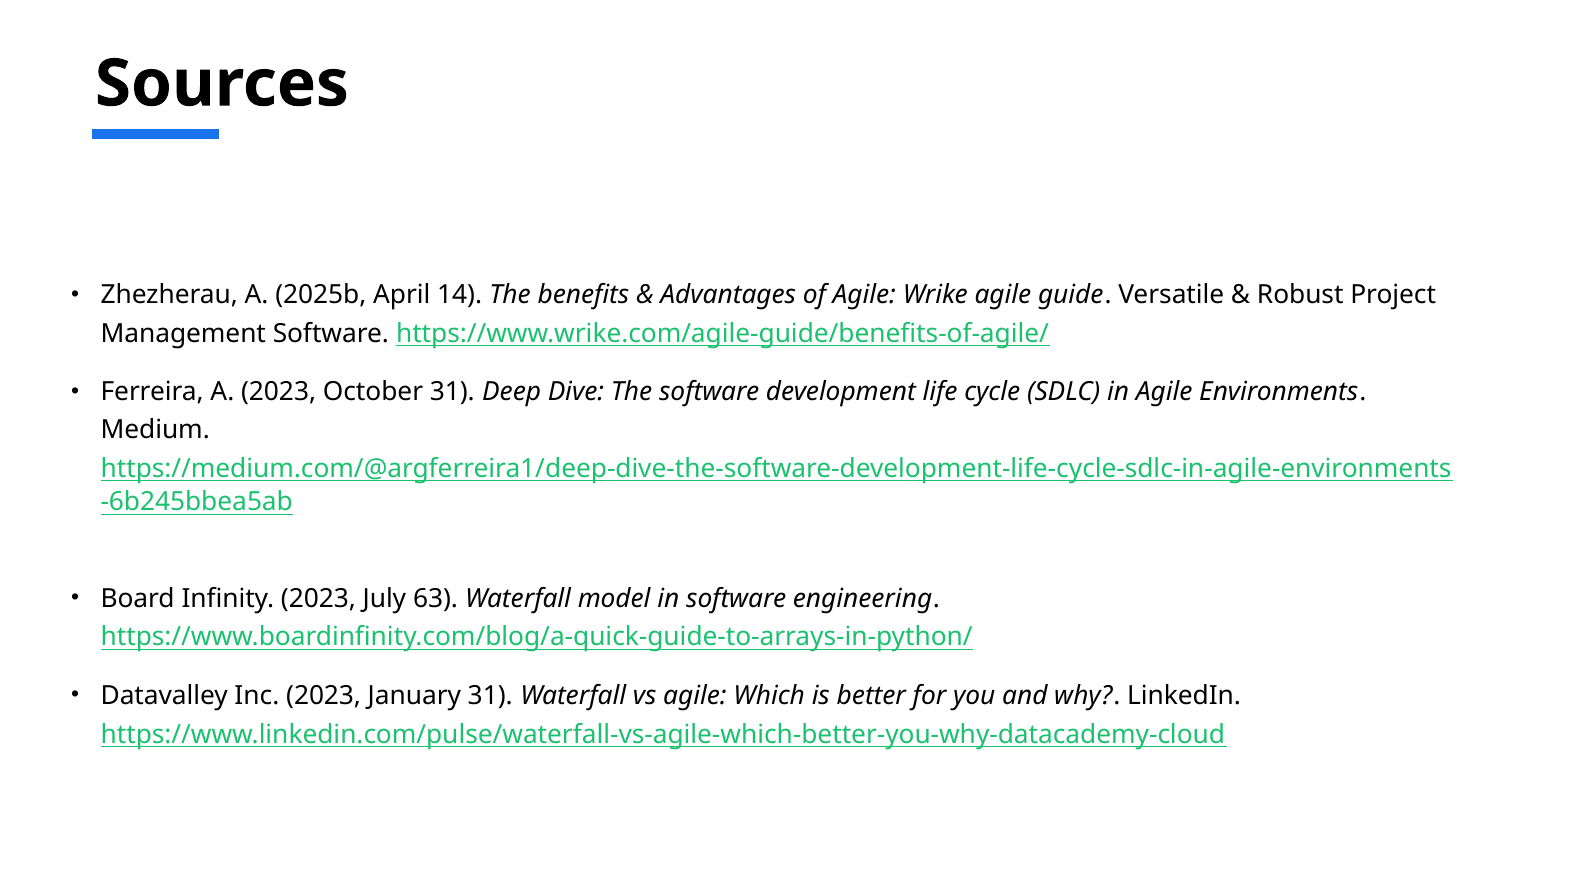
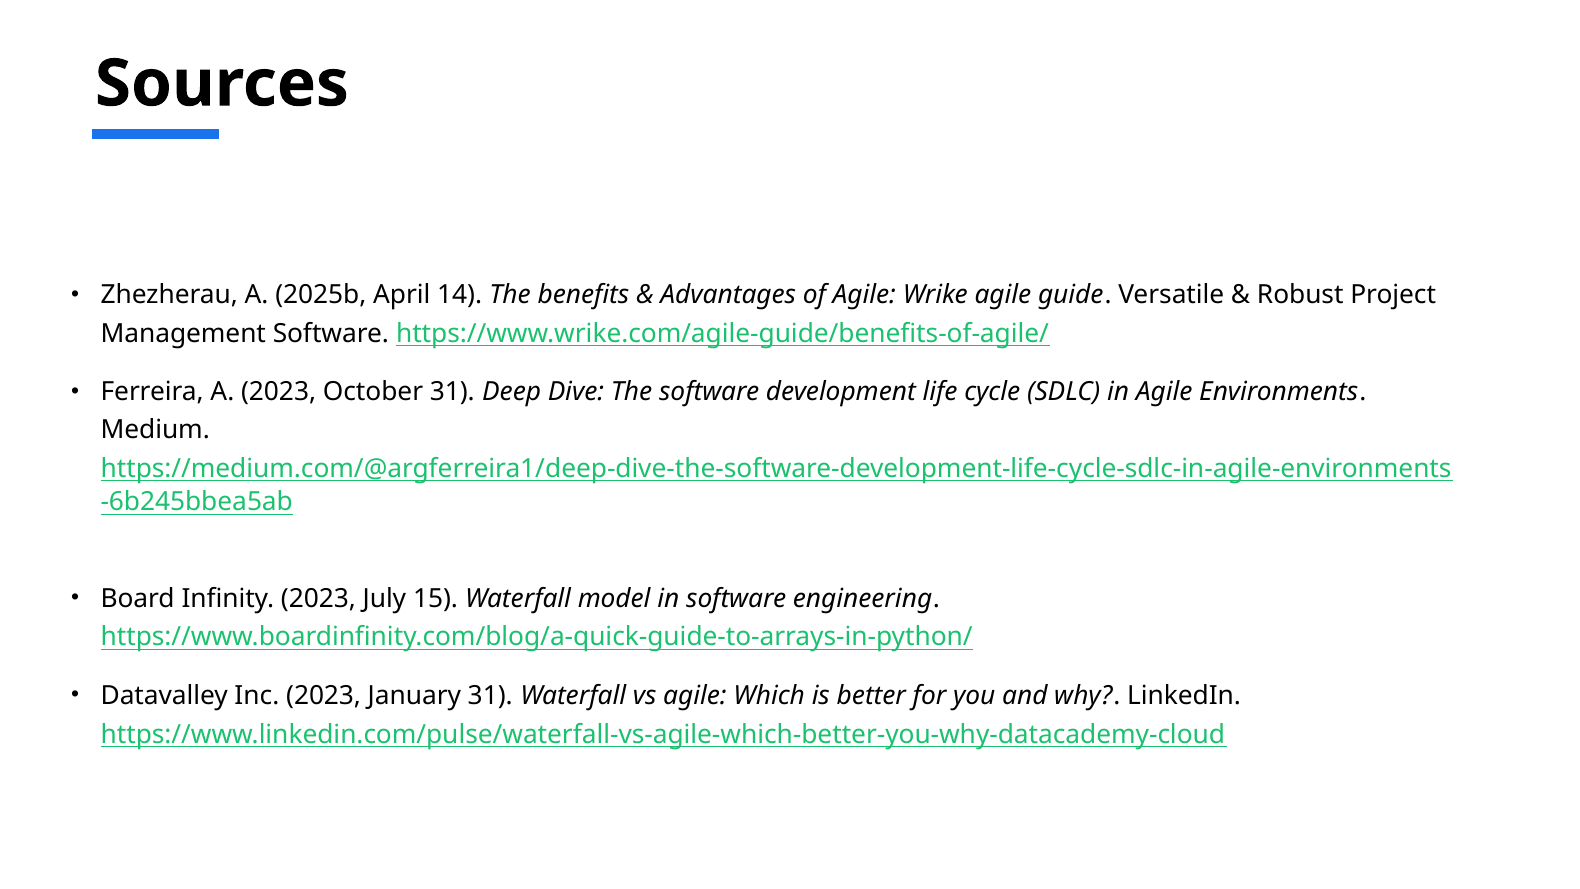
63: 63 -> 15
